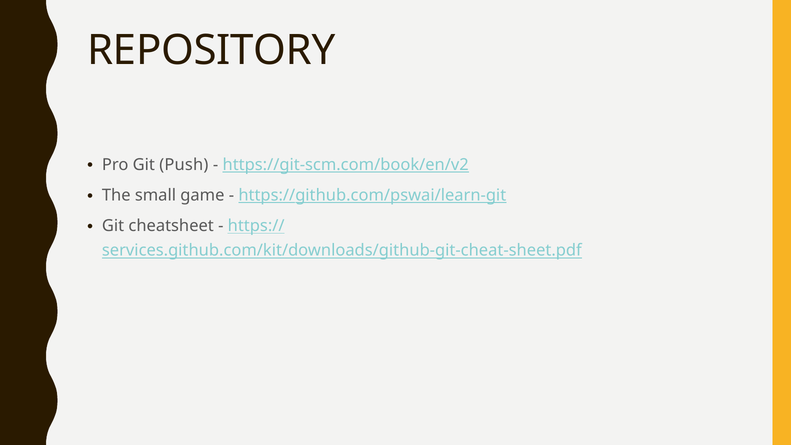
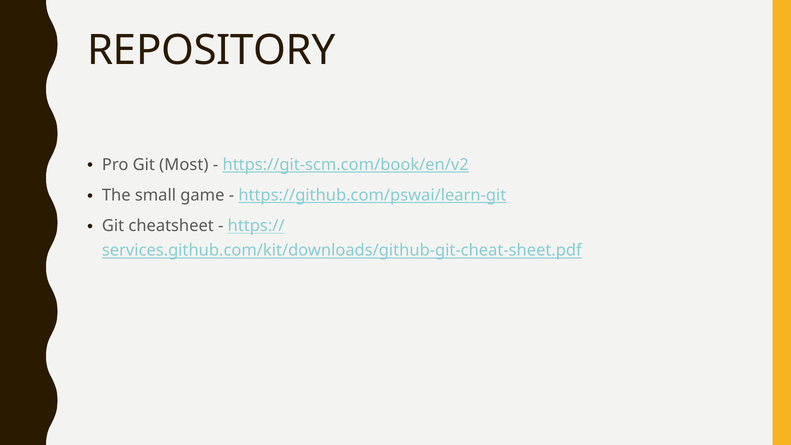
Push: Push -> Most
